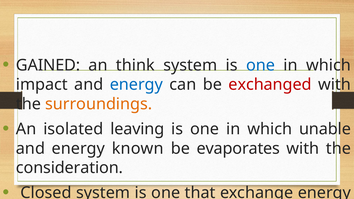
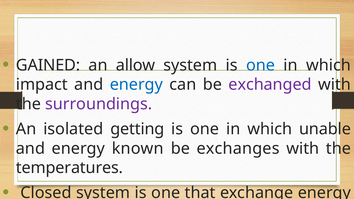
think: think -> allow
exchanged colour: red -> purple
surroundings at (99, 104) colour: orange -> purple
leaving: leaving -> getting
evaporates: evaporates -> exchanges
consideration: consideration -> temperatures
